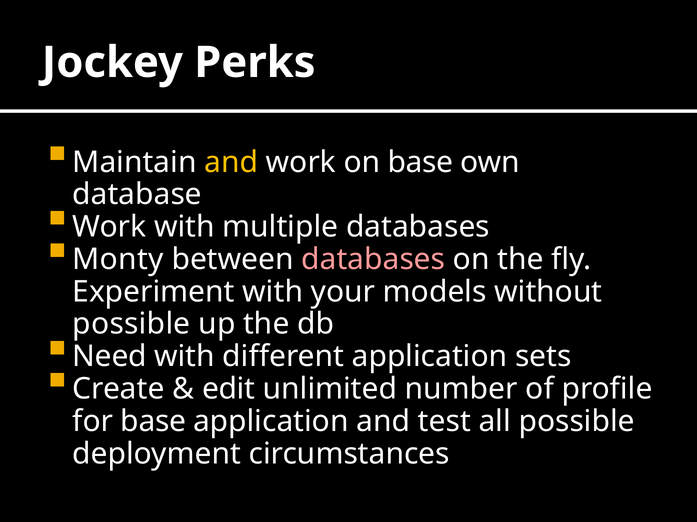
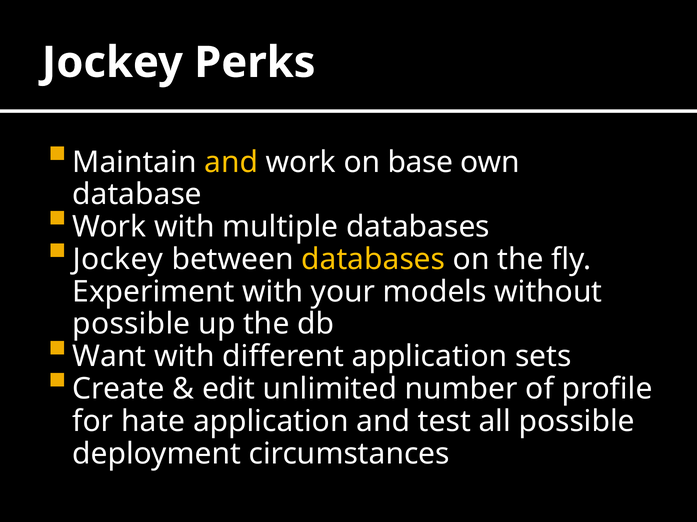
Monty at (118, 260): Monty -> Jockey
databases at (373, 260) colour: pink -> yellow
Need: Need -> Want
for base: base -> hate
